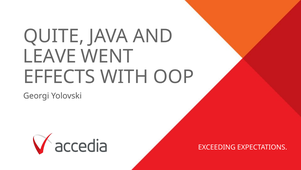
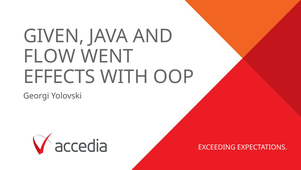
QUITE: QUITE -> GIVEN
LEAVE: LEAVE -> FLOW
